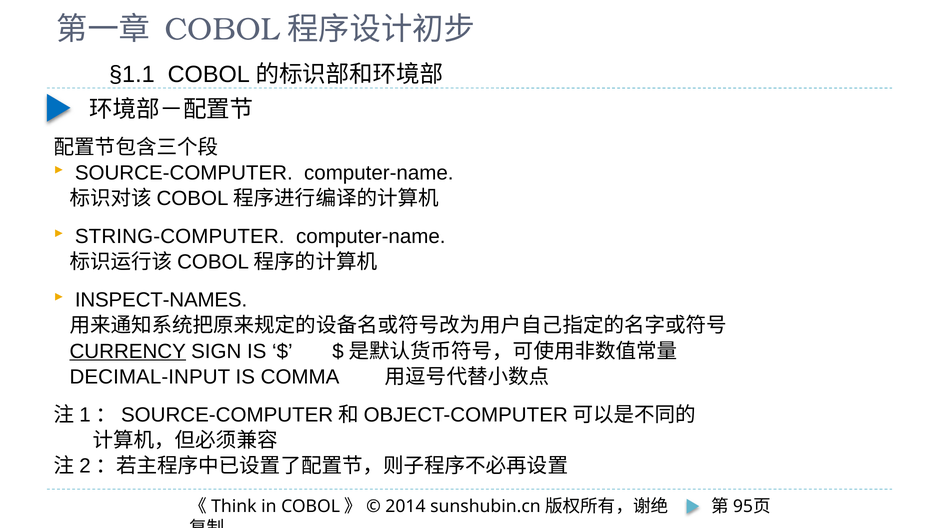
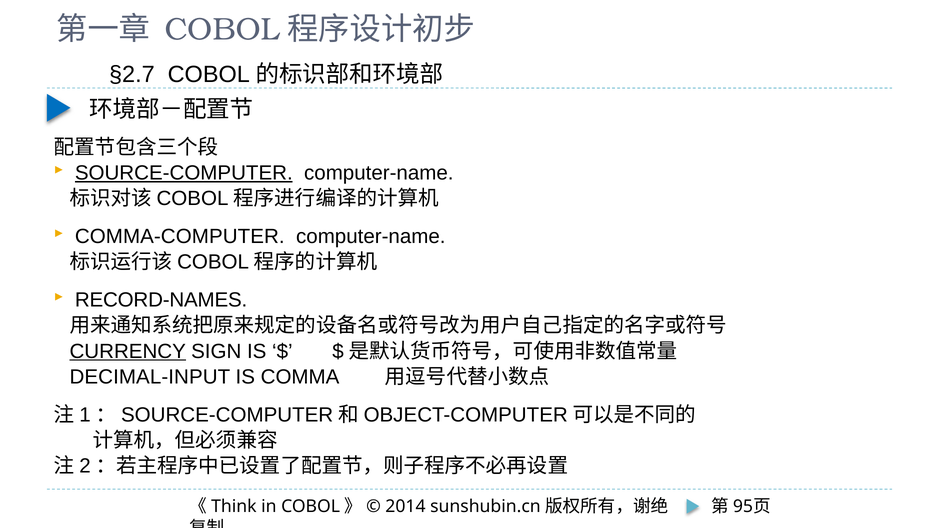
§1.1: §1.1 -> §2.7
SOURCE-COMPUTER underline: none -> present
STRING-COMPUTER: STRING-COMPUTER -> COMMA-COMPUTER
INSPECT-NAMES: INSPECT-NAMES -> RECORD-NAMES
